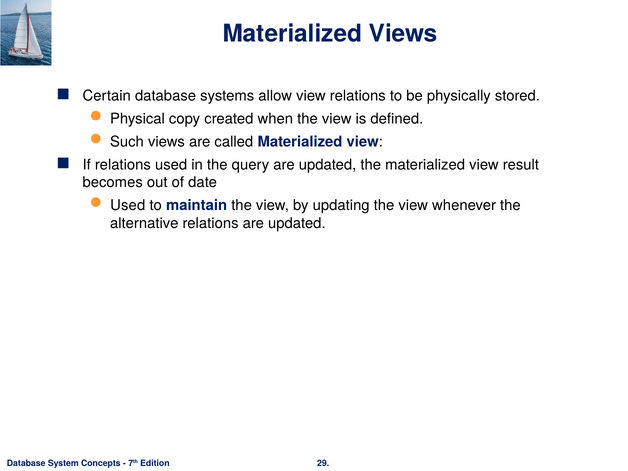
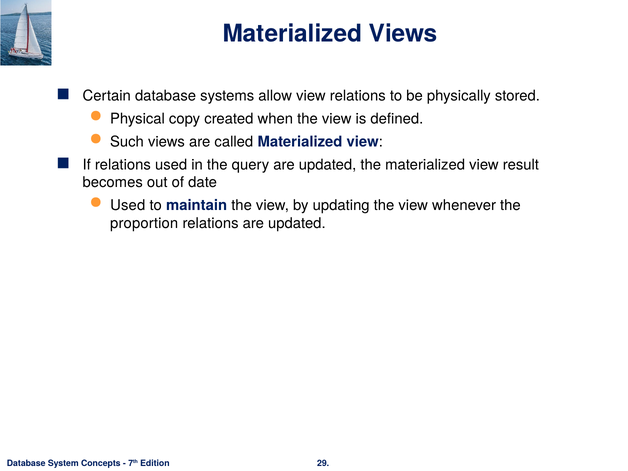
alternative: alternative -> proportion
